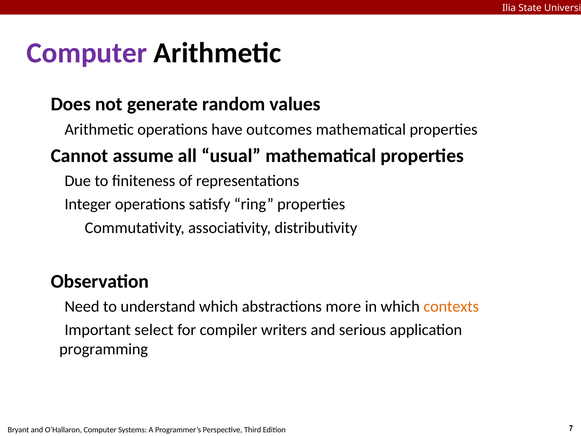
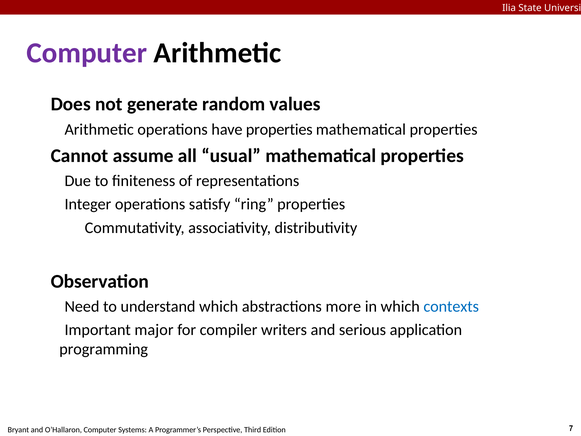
have outcomes: outcomes -> properties
contexts colour: orange -> blue
select: select -> major
